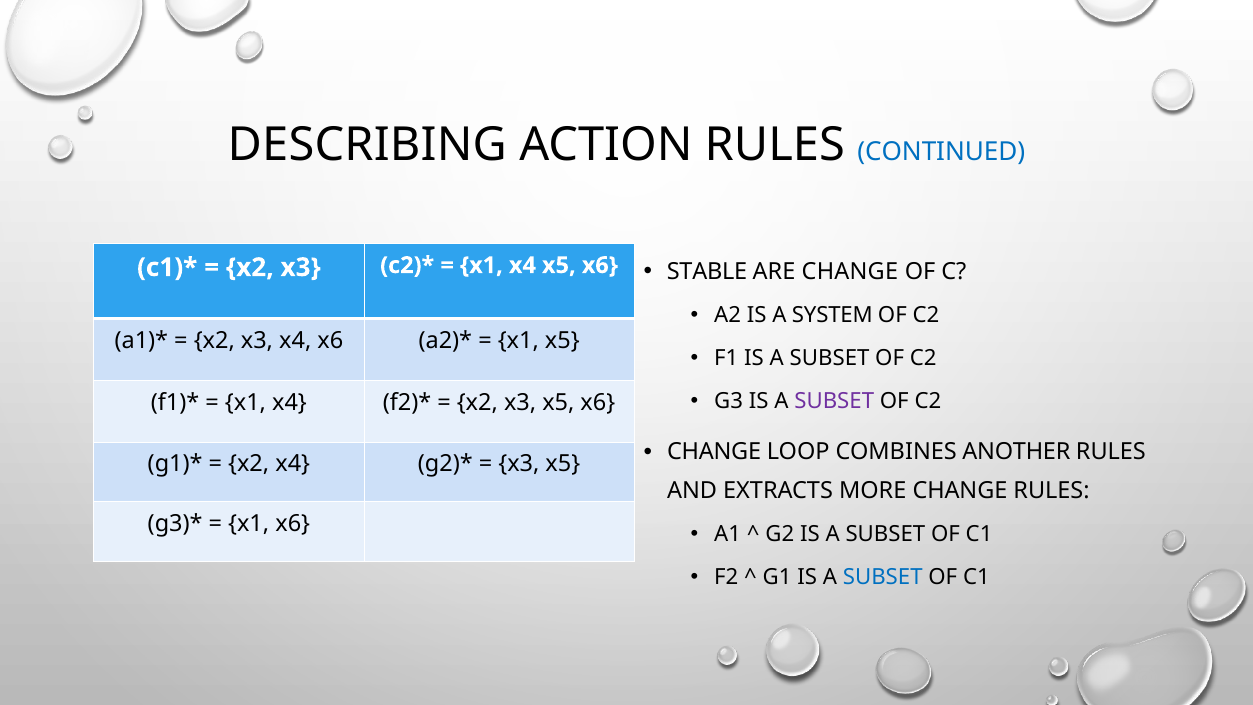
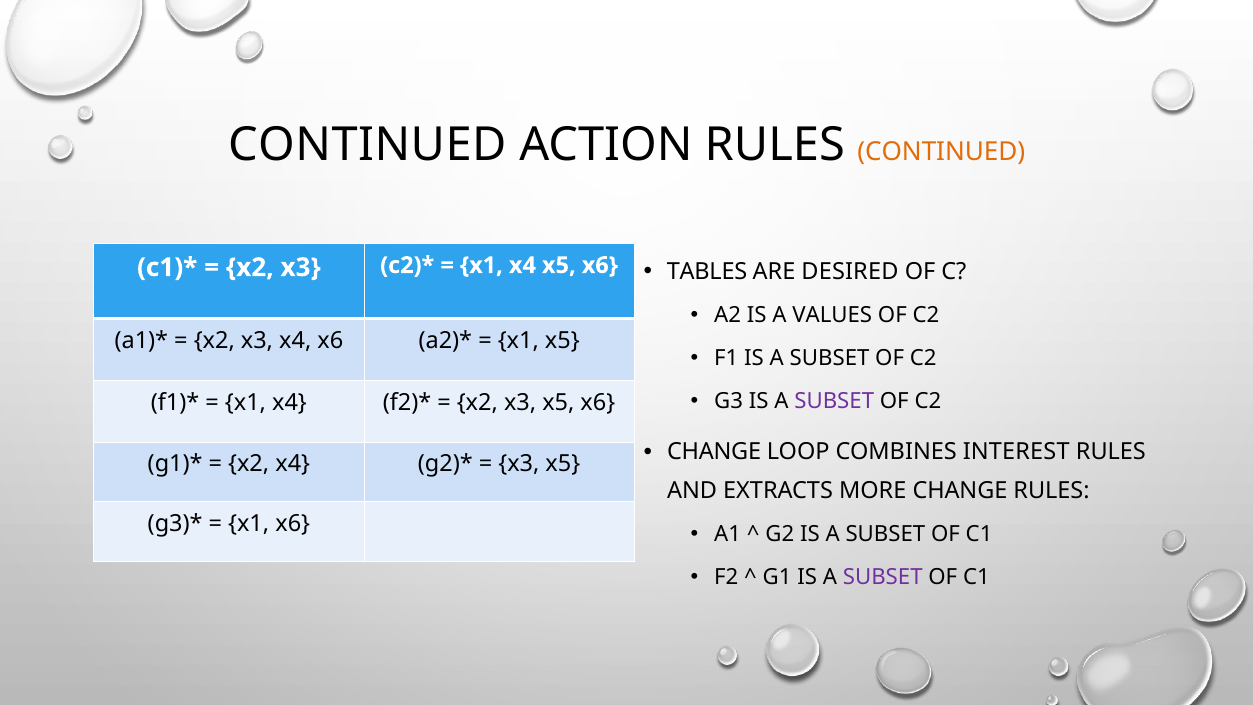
DESCRIBING at (367, 145): DESCRIBING -> CONTINUED
CONTINUED at (941, 152) colour: blue -> orange
STABLE: STABLE -> TABLES
ARE CHANGE: CHANGE -> DESIRED
SYSTEM: SYSTEM -> VALUES
ANOTHER: ANOTHER -> INTEREST
SUBSET at (883, 577) colour: blue -> purple
